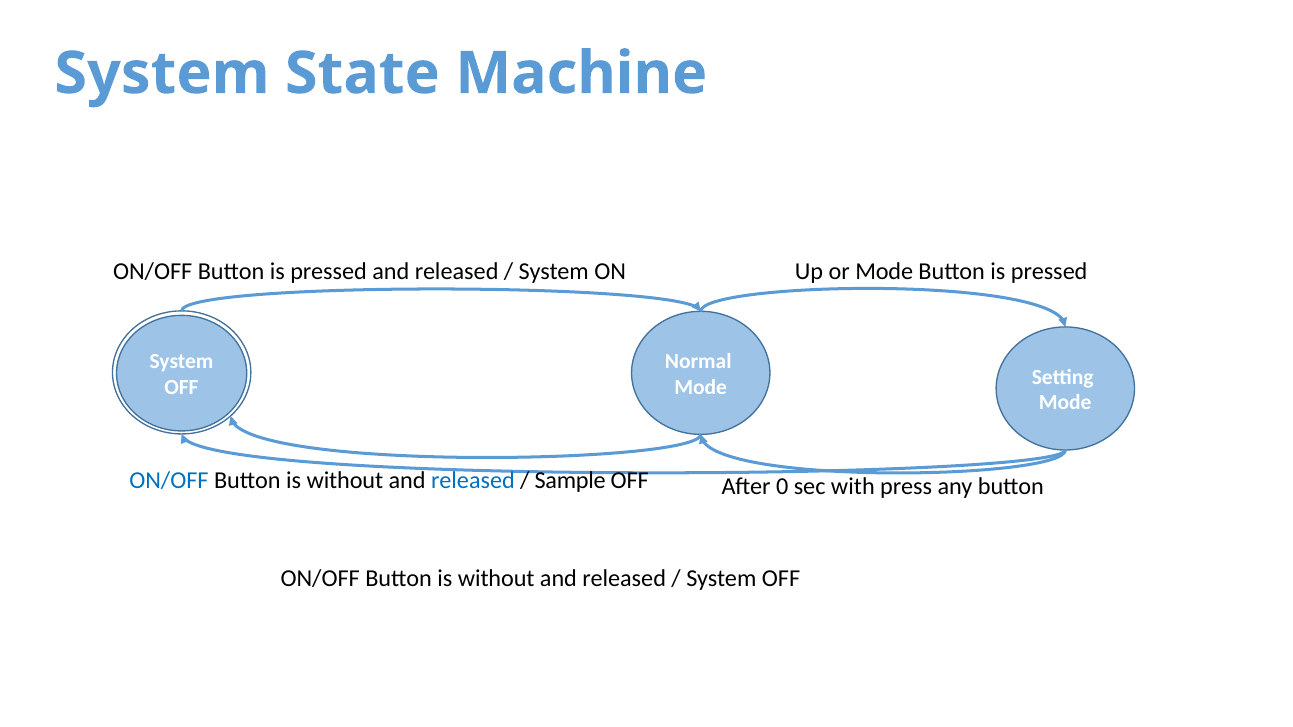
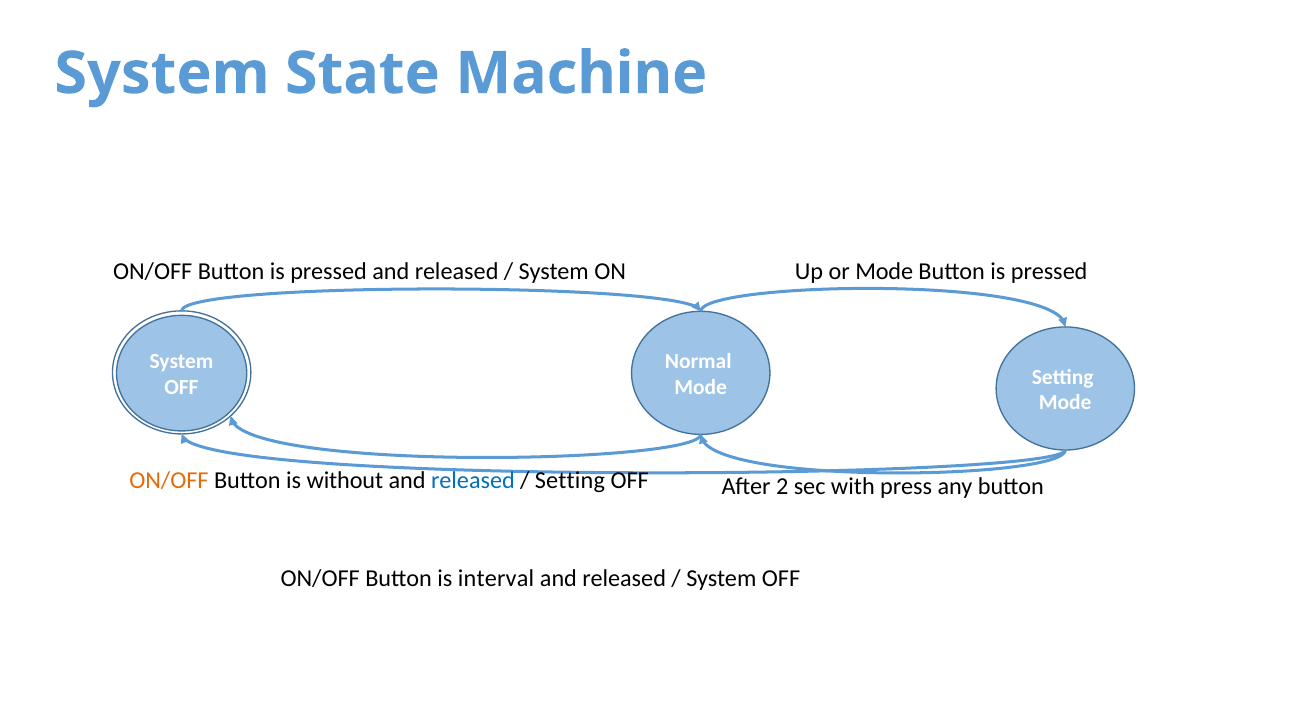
ON/OFF at (169, 480) colour: blue -> orange
Sample at (570, 480): Sample -> Setting
0: 0 -> 2
without at (496, 578): without -> interval
